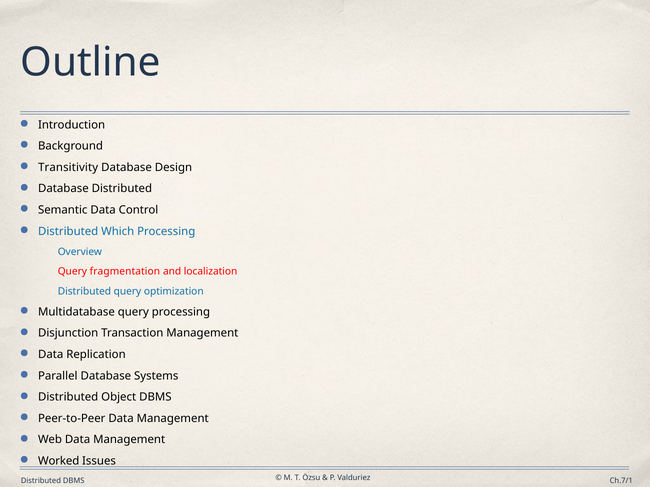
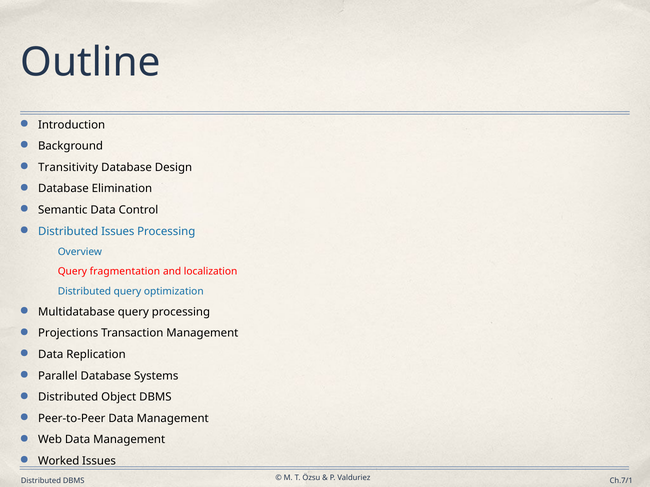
Database Distributed: Distributed -> Elimination
Distributed Which: Which -> Issues
Disjunction: Disjunction -> Projections
